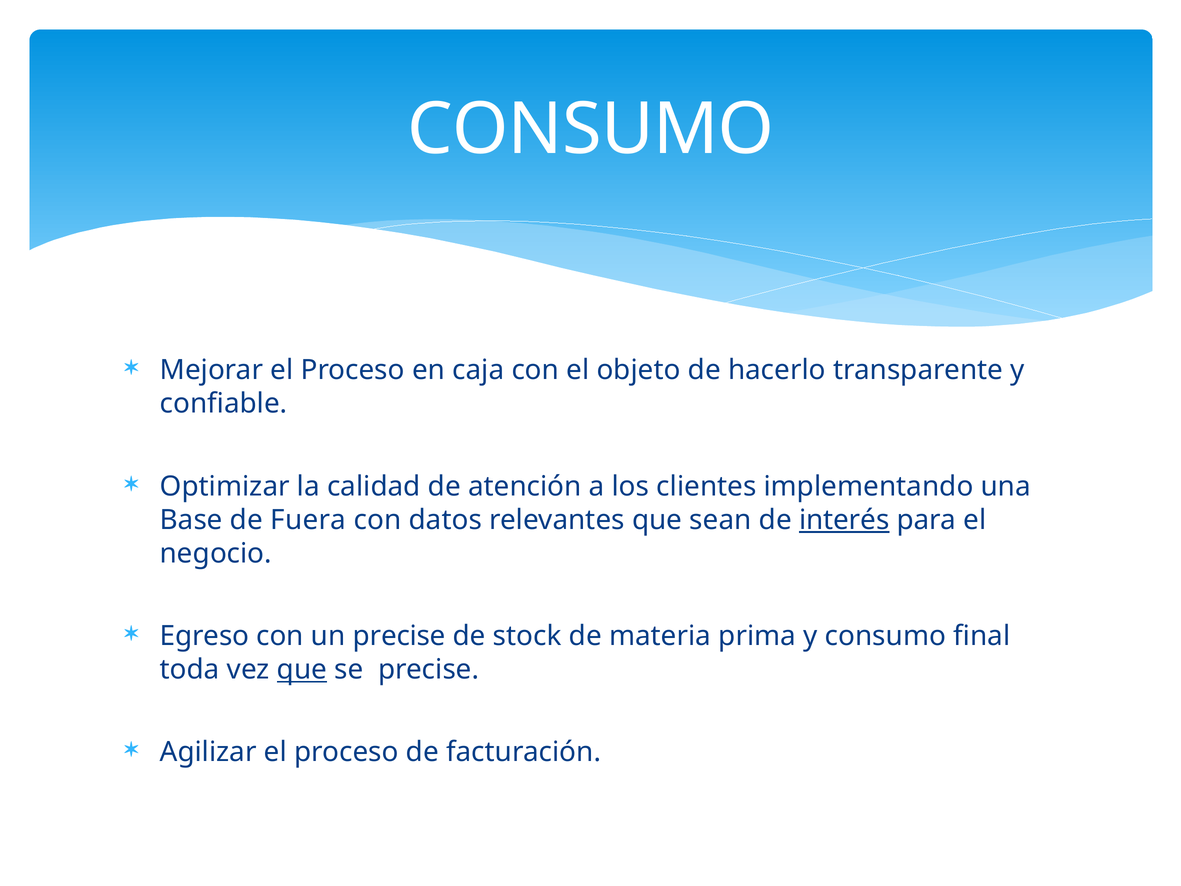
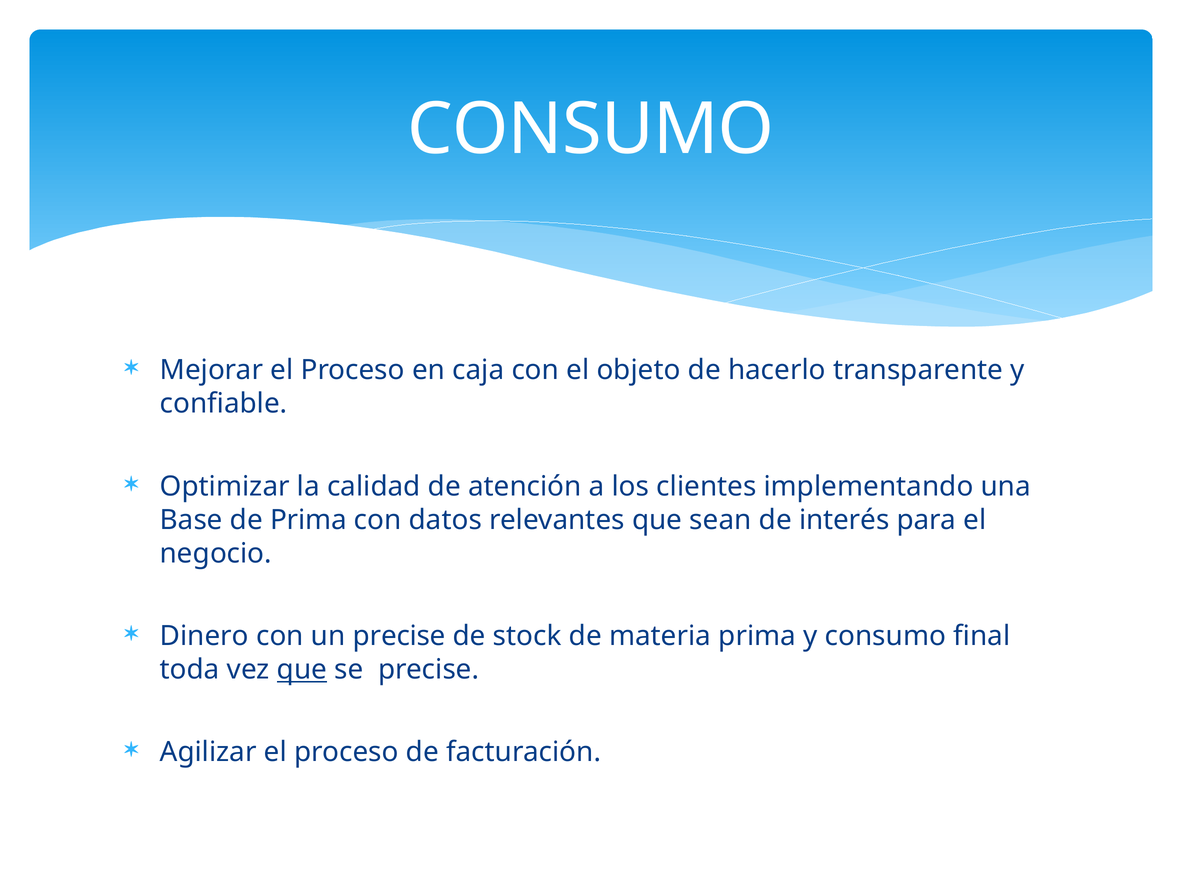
de Fuera: Fuera -> Prima
interés underline: present -> none
Egreso: Egreso -> Dinero
